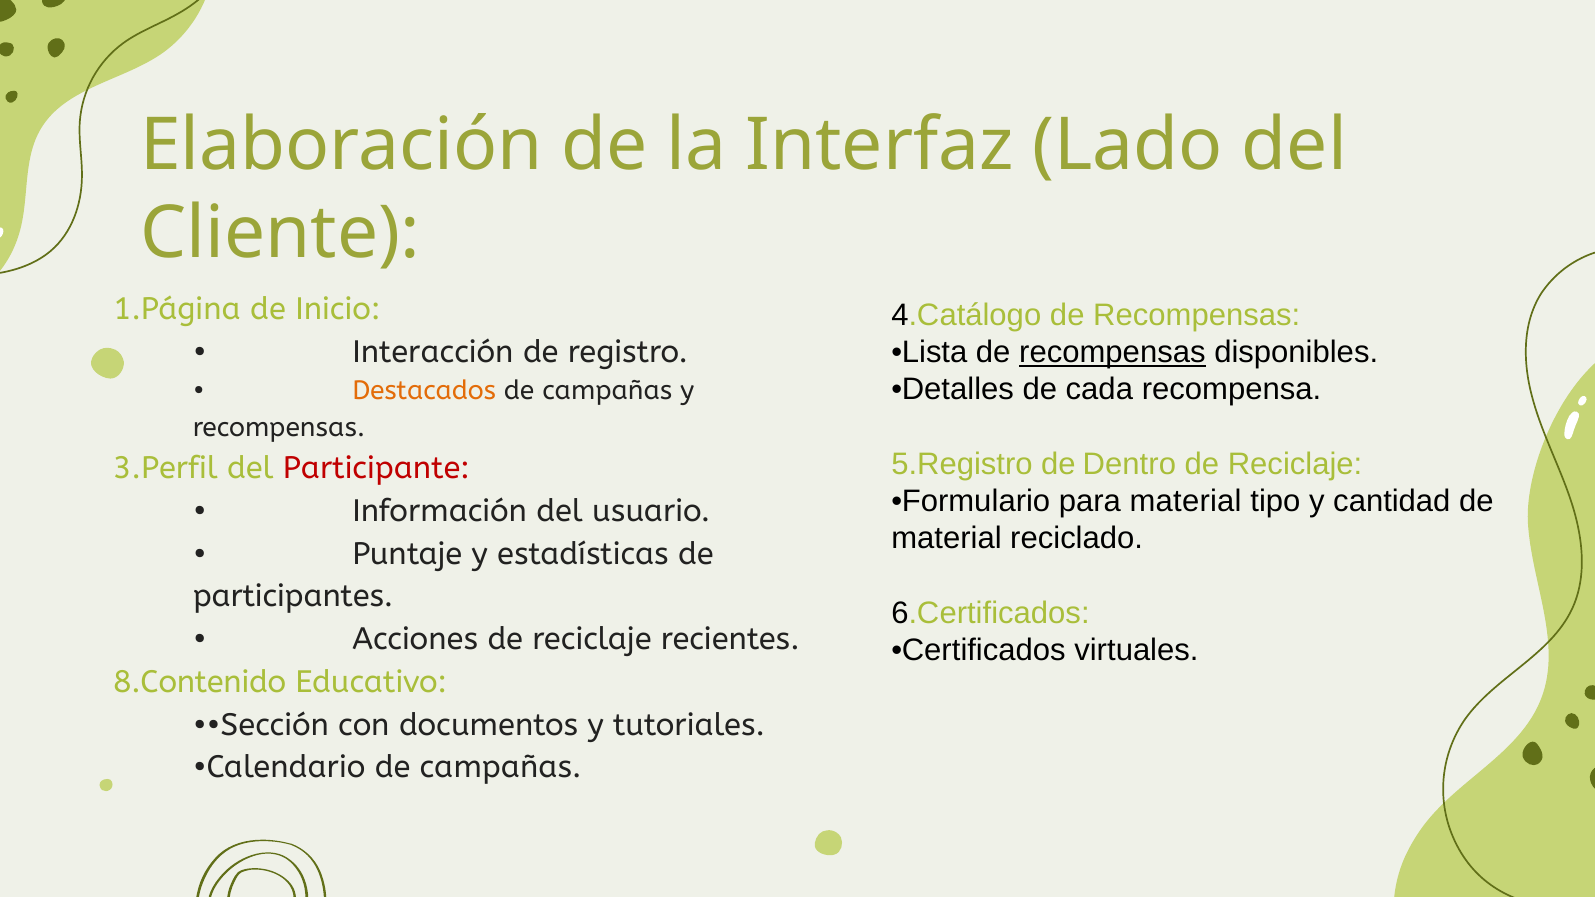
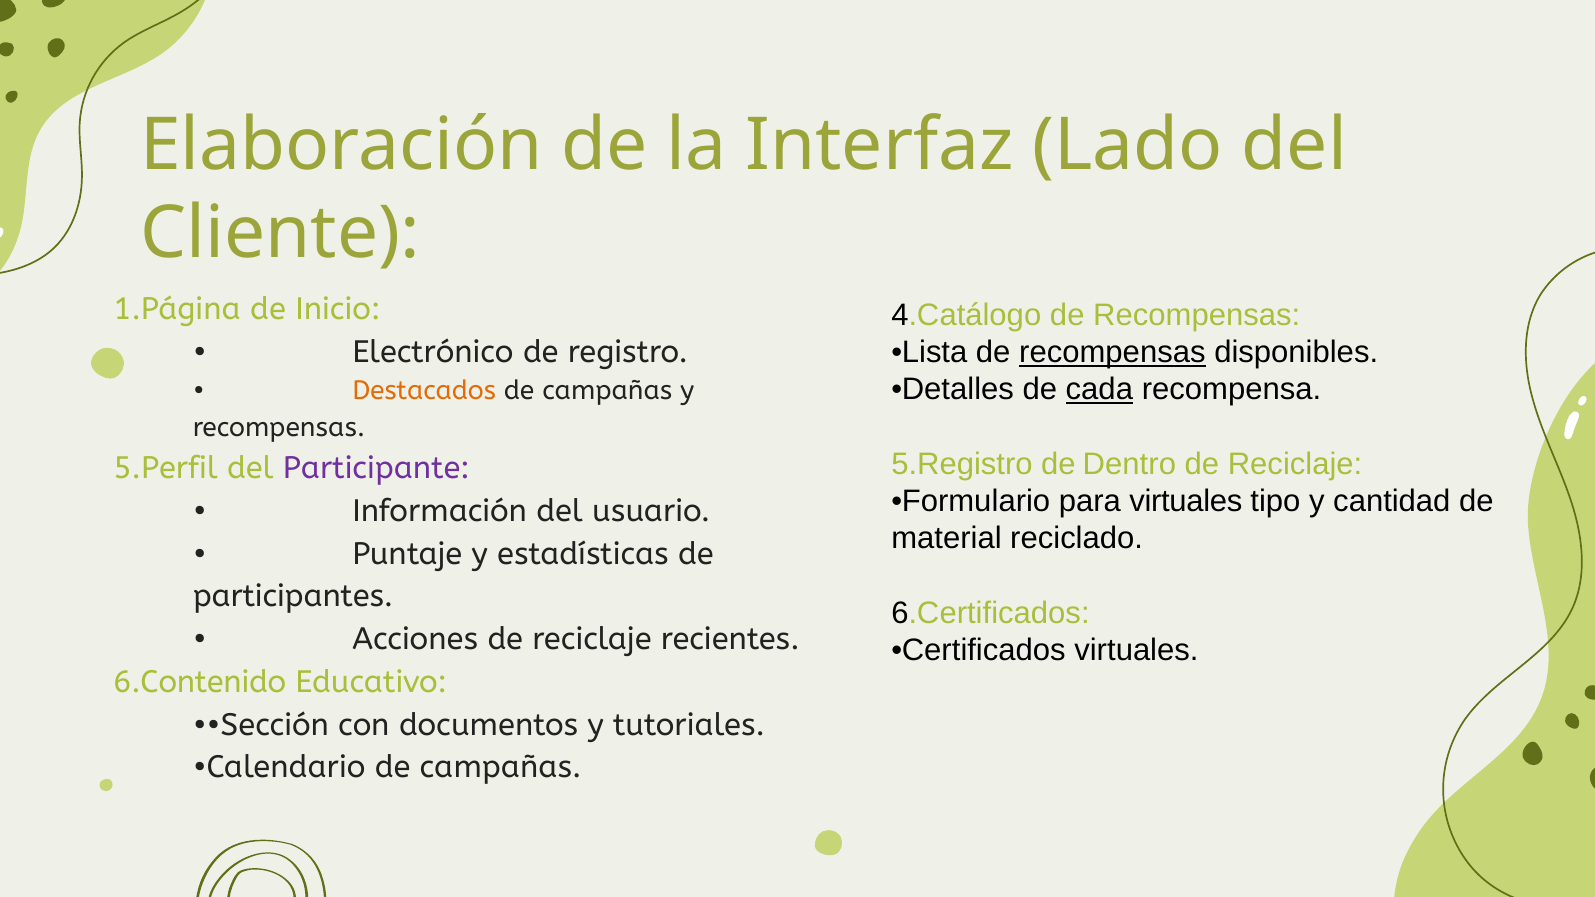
Interacción: Interacción -> Electrónico
cada underline: none -> present
3.Perfil: 3.Perfil -> 5.Perfil
Participante colour: red -> purple
para material: material -> virtuales
8.Contenido: 8.Contenido -> 6.Contenido
